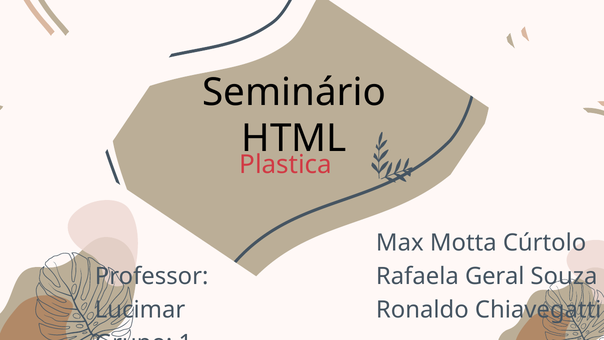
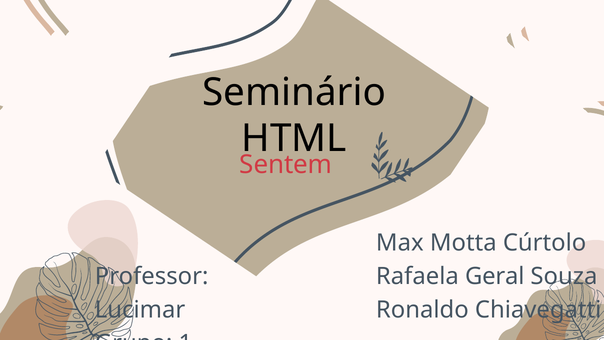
Plastica: Plastica -> Sentem
